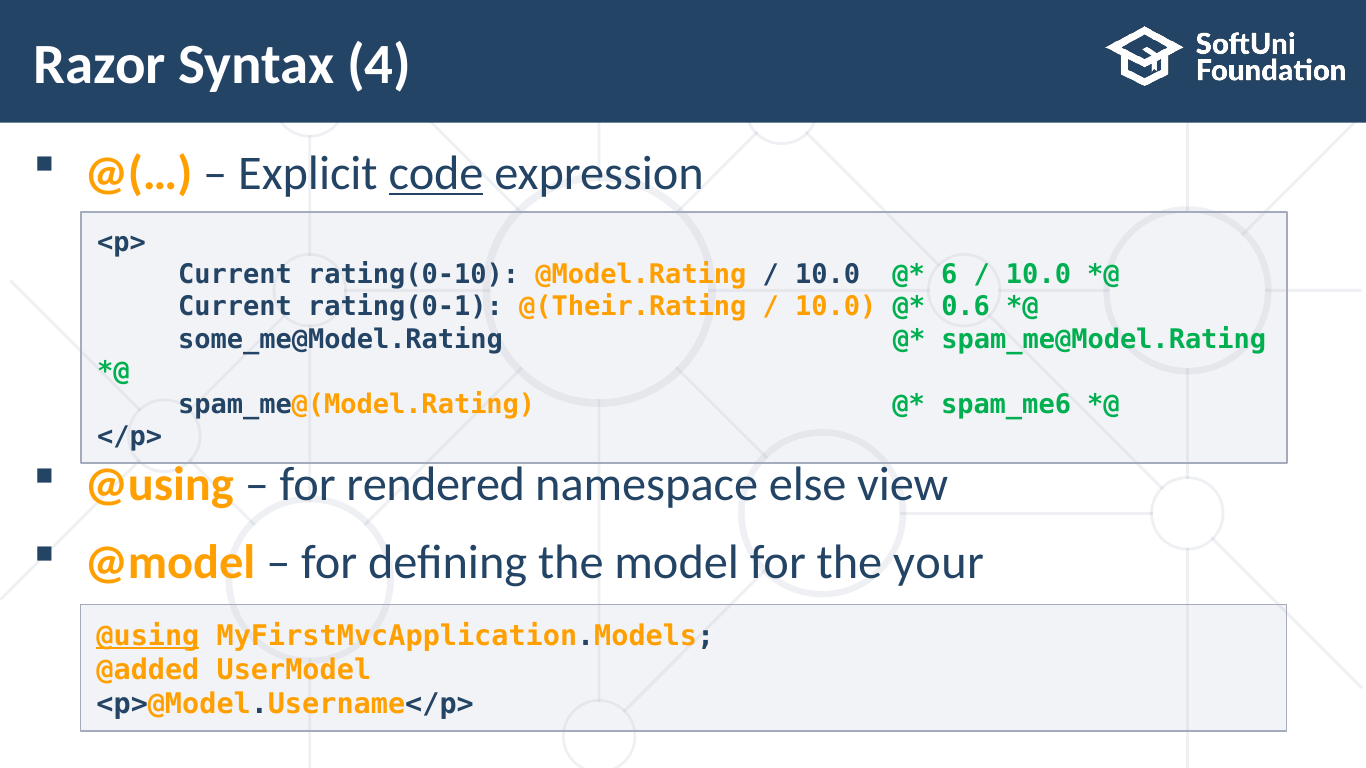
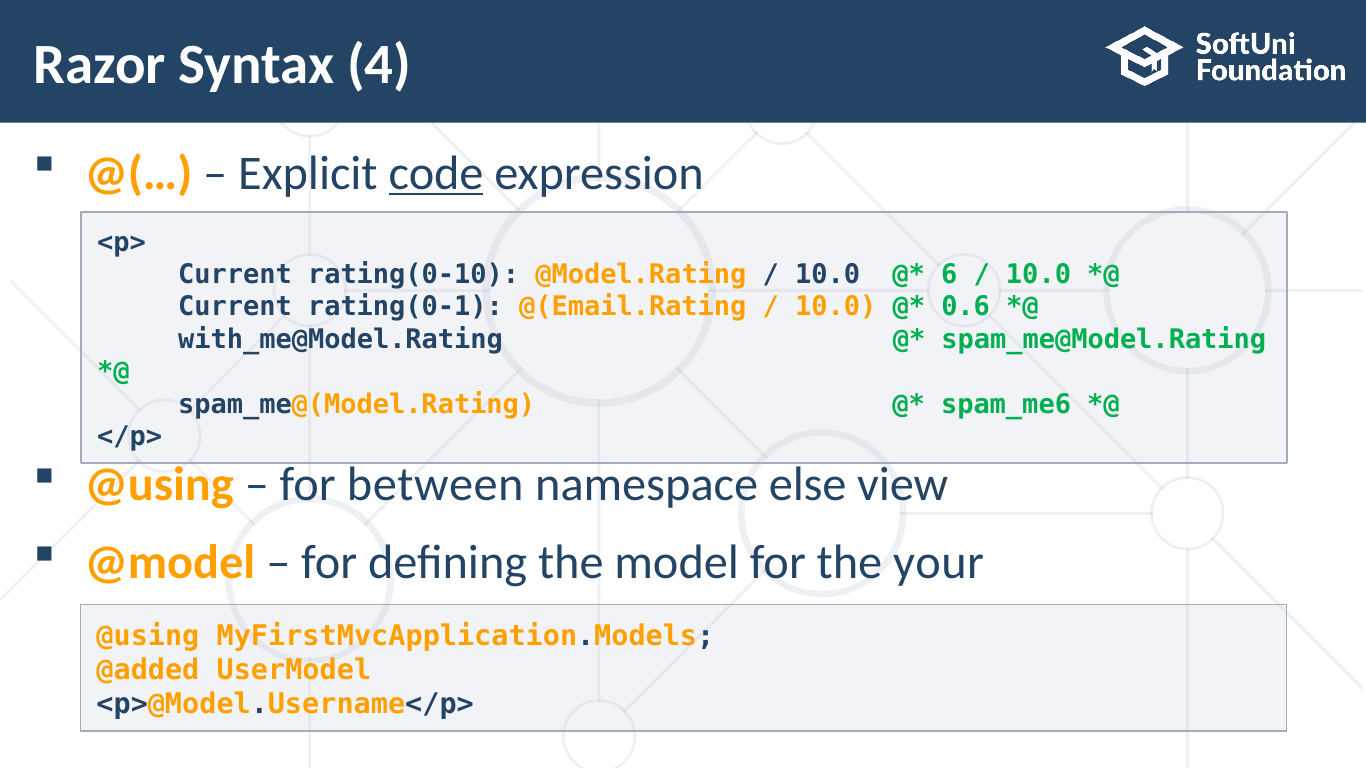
@(Their.Rating: @(Their.Rating -> @(Email.Rating
some_me@Model.Rating: some_me@Model.Rating -> with_me@Model.Rating
rendered: rendered -> between
@using at (148, 636) underline: present -> none
